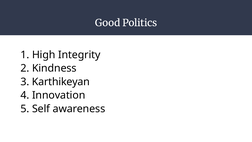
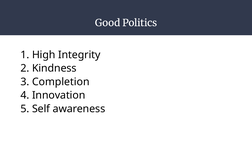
Karthikeyan: Karthikeyan -> Completion
